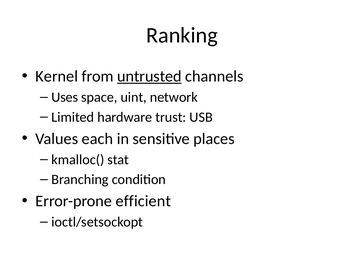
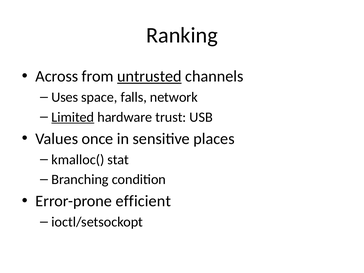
Kernel: Kernel -> Across
uint: uint -> falls
Limited underline: none -> present
each: each -> once
